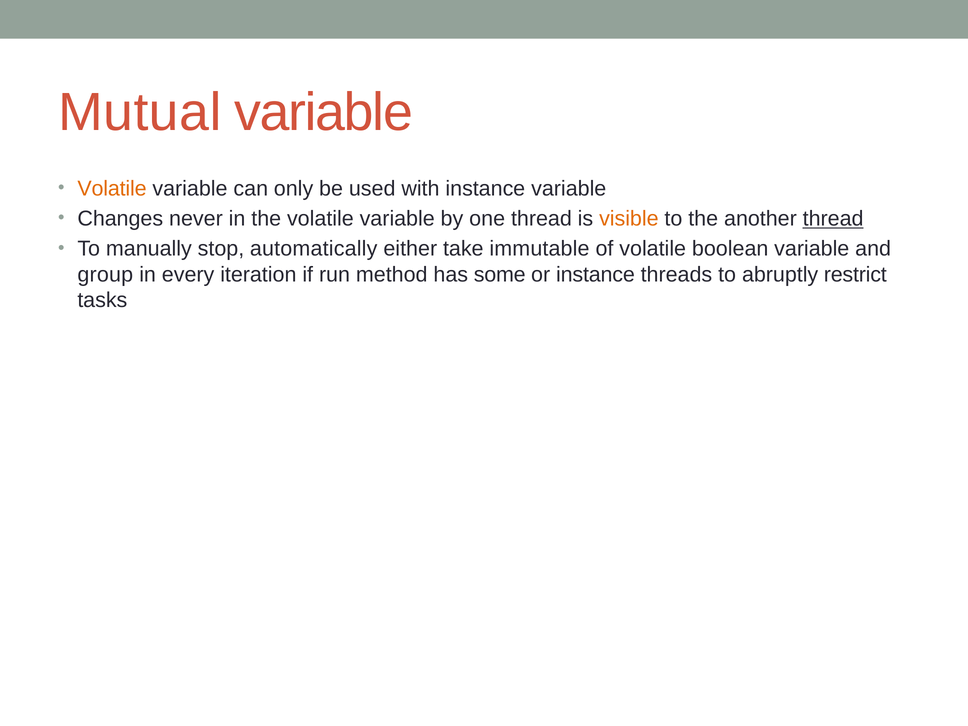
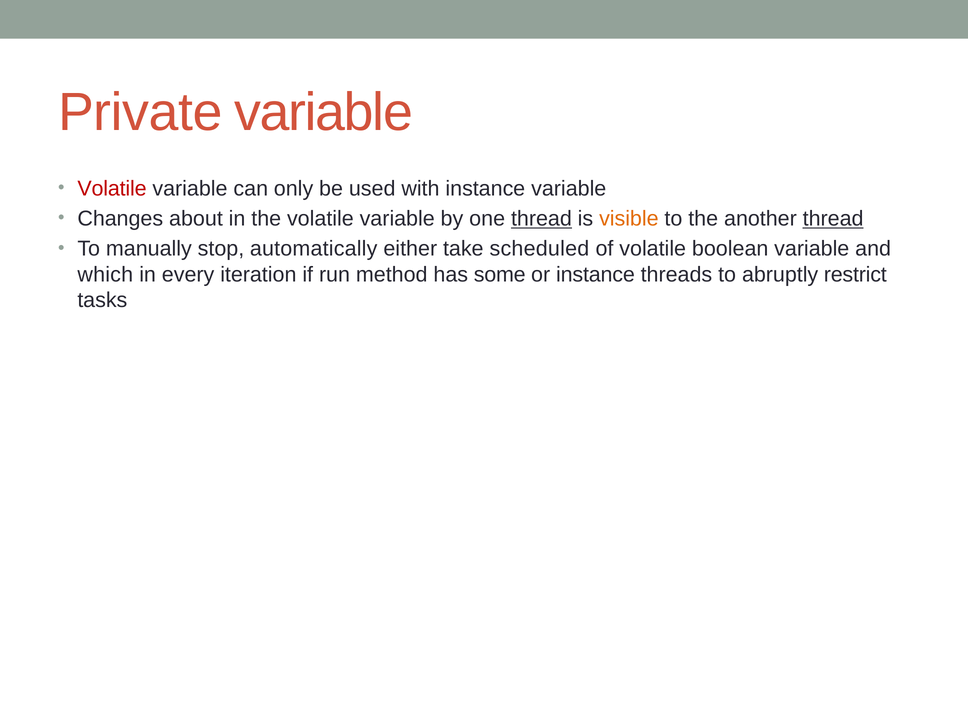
Mutual: Mutual -> Private
Volatile at (112, 189) colour: orange -> red
never: never -> about
thread at (541, 219) underline: none -> present
immutable: immutable -> scheduled
group: group -> which
